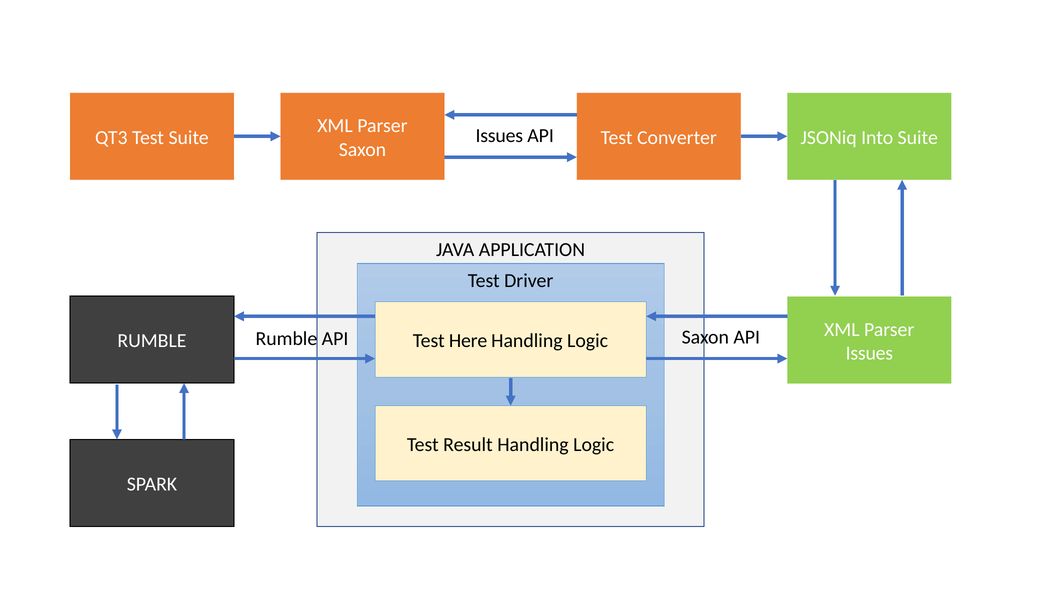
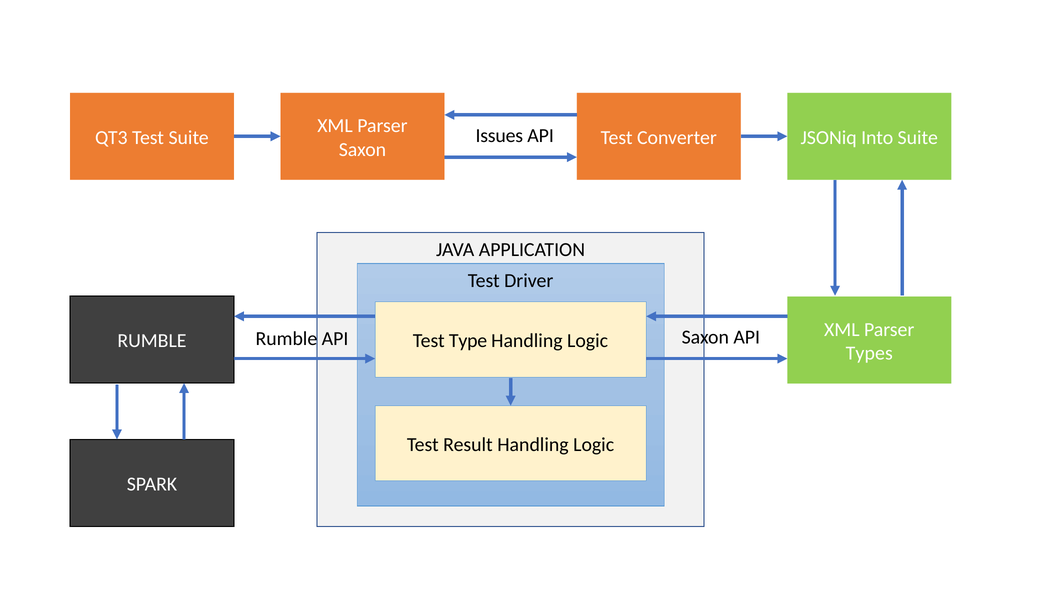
Here: Here -> Type
Issues at (869, 353): Issues -> Types
